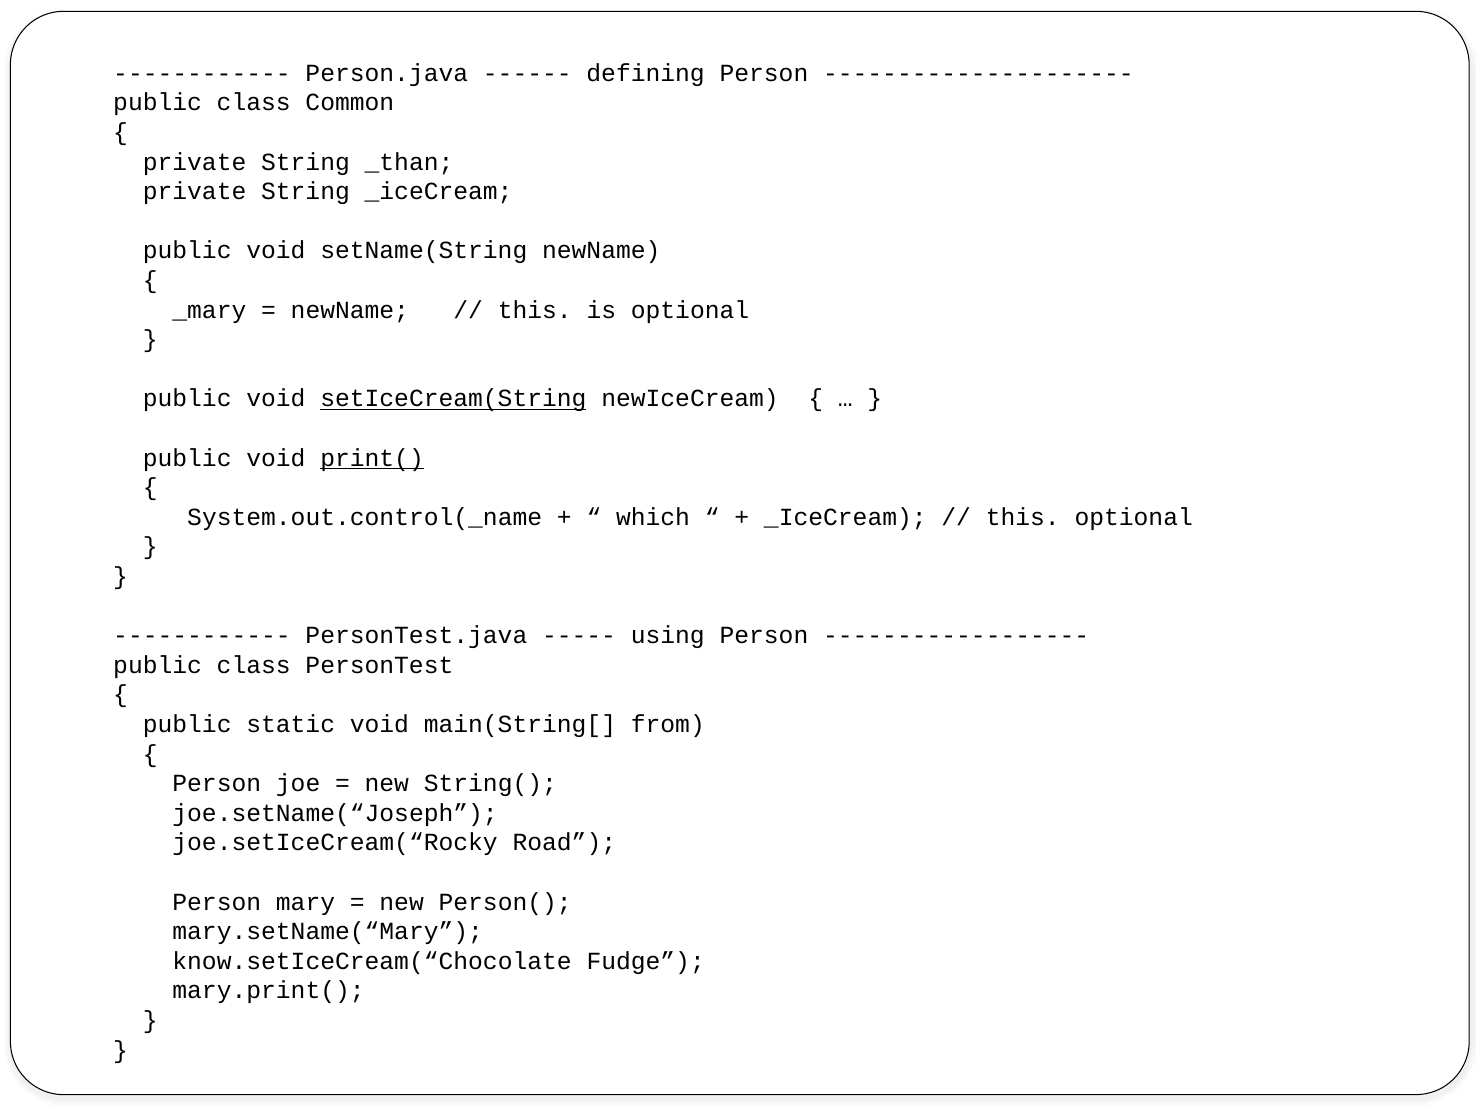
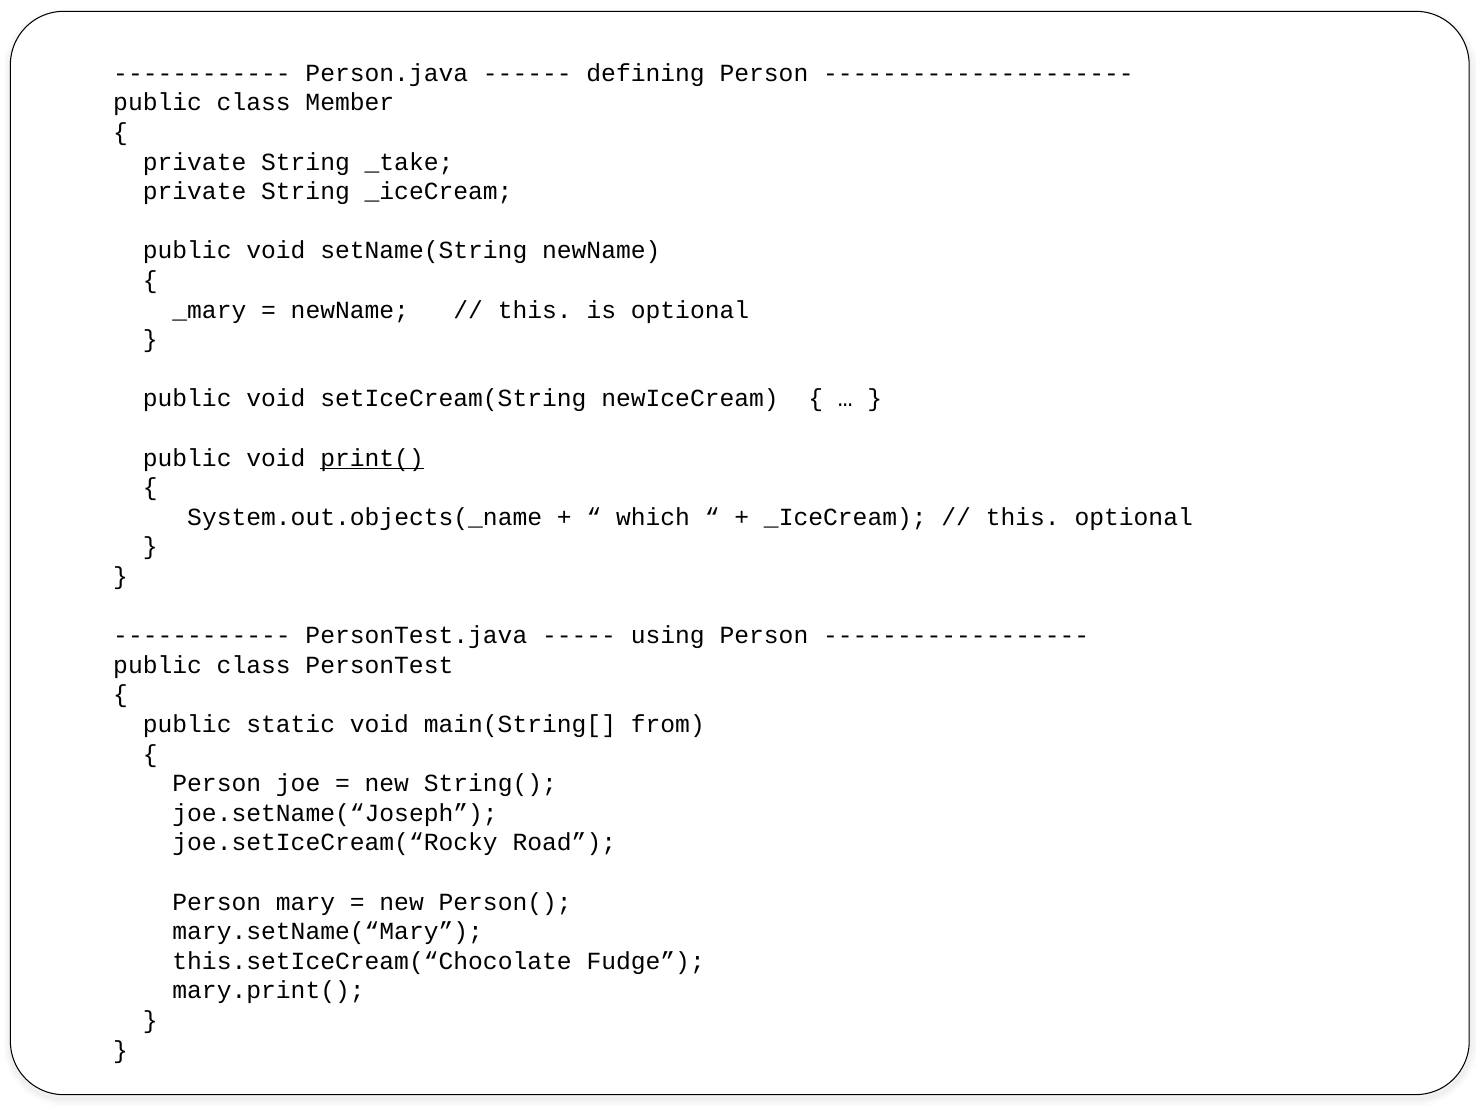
Common: Common -> Member
_than: _than -> _take
setIceCream(String underline: present -> none
System.out.control(_name: System.out.control(_name -> System.out.objects(_name
know.setIceCream(“Chocolate: know.setIceCream(“Chocolate -> this.setIceCream(“Chocolate
